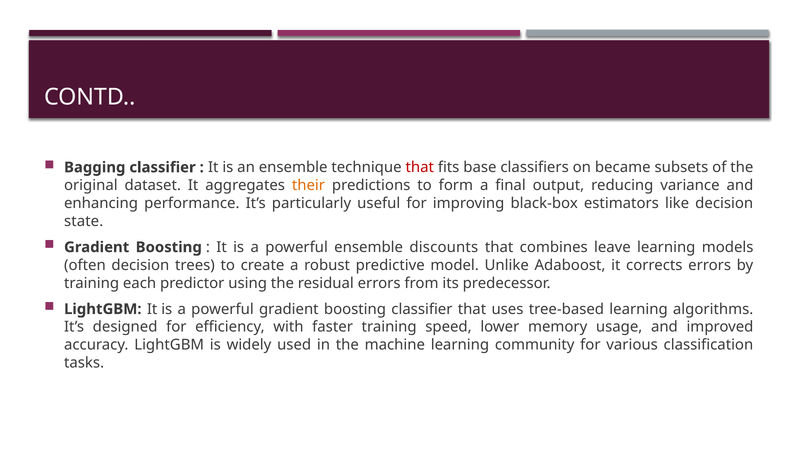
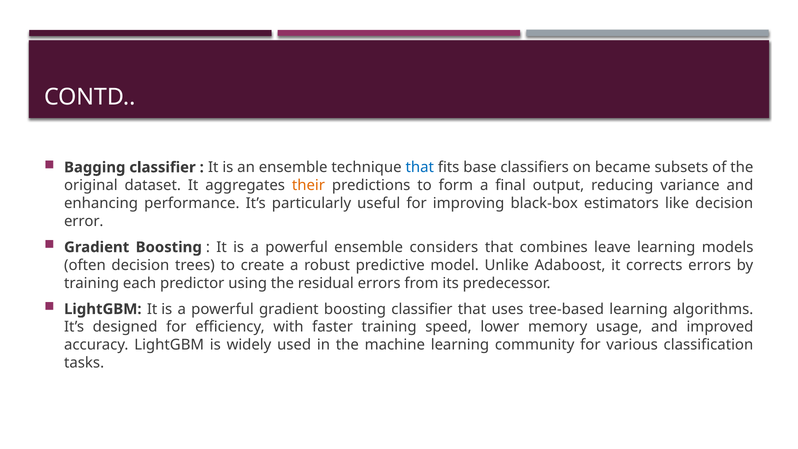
that at (420, 167) colour: red -> blue
state: state -> error
discounts: discounts -> considers
